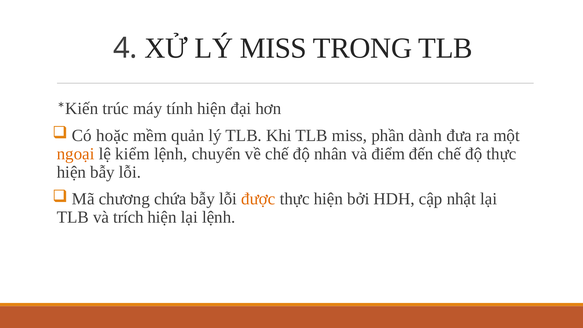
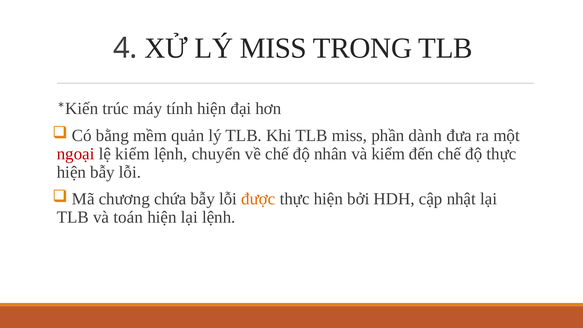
hoặc: hoặc -> bằng
ngoại colour: orange -> red
và điểm: điểm -> kiểm
trích: trích -> toán
